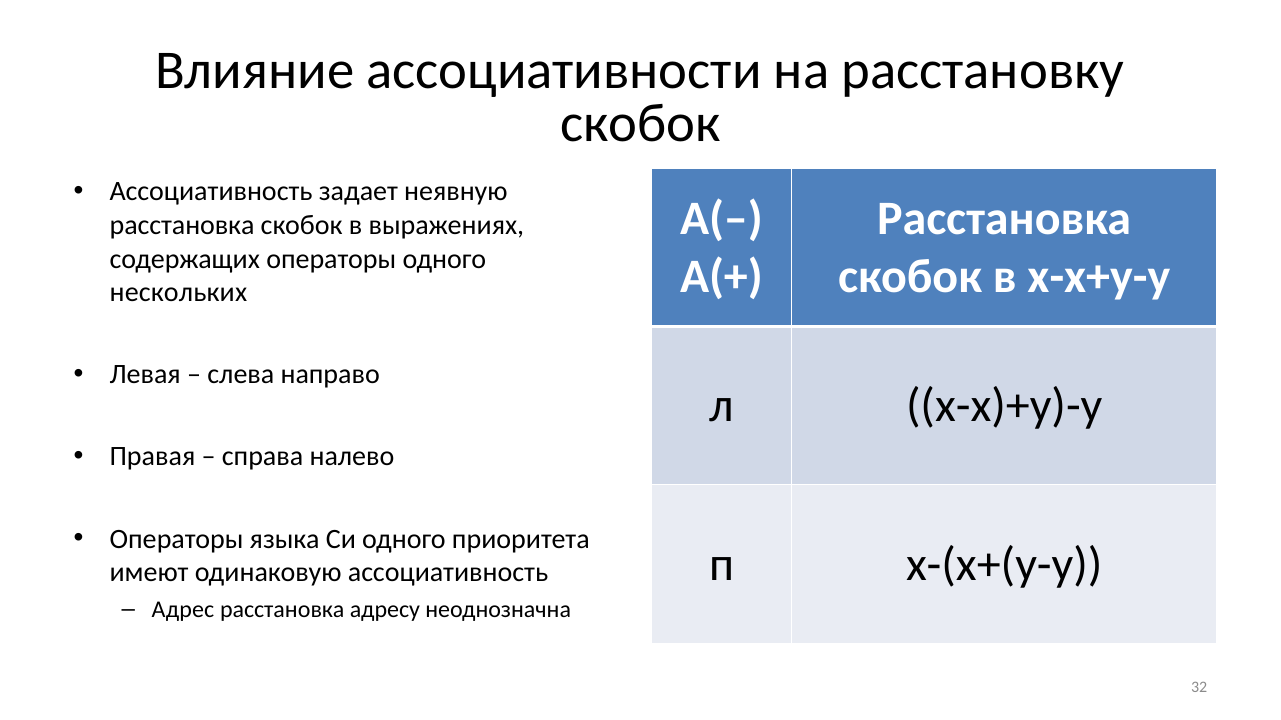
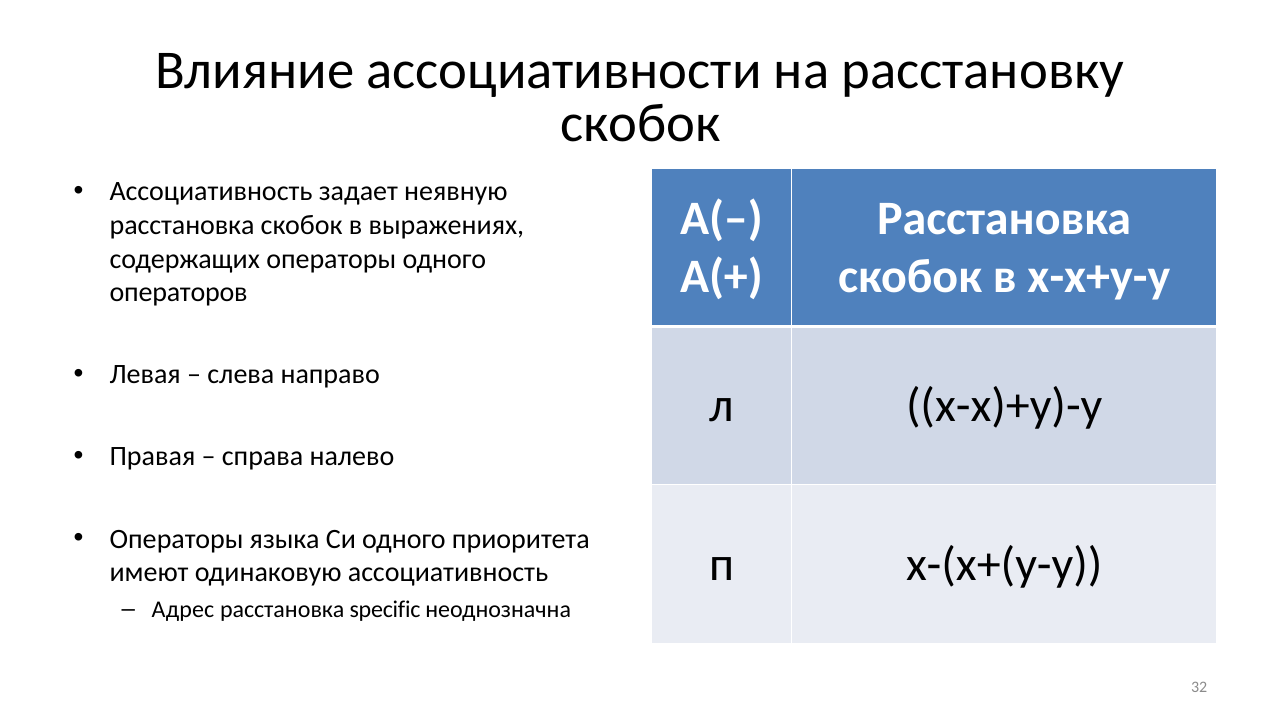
нескольких: нескольких -> операторов
адресу: адресу -> specific
